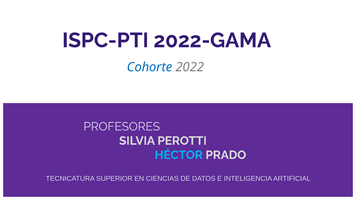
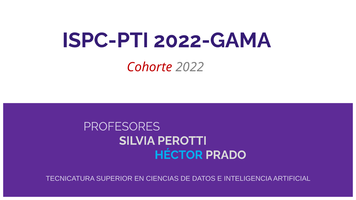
Cohorte colour: blue -> red
